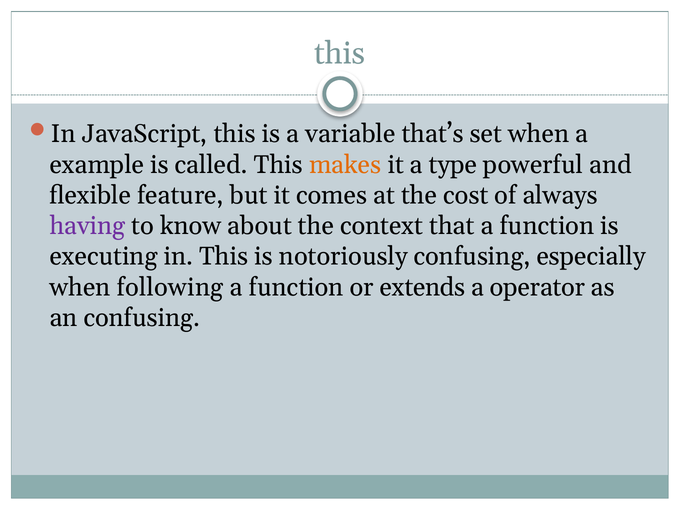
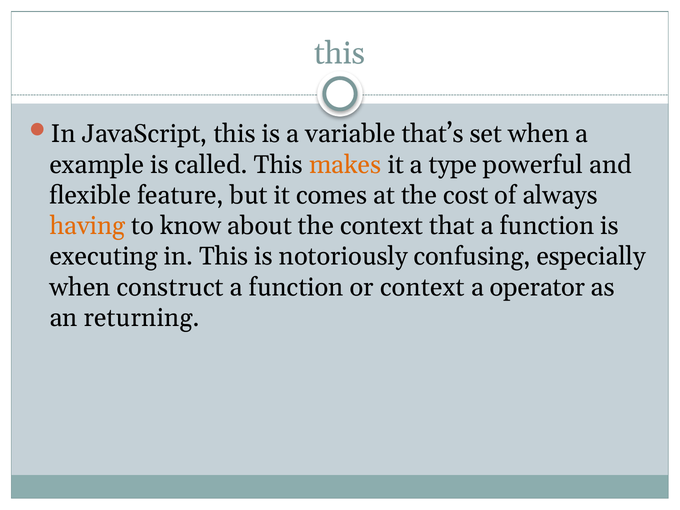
having colour: purple -> orange
following: following -> construct
or extends: extends -> context
an confusing: confusing -> returning
